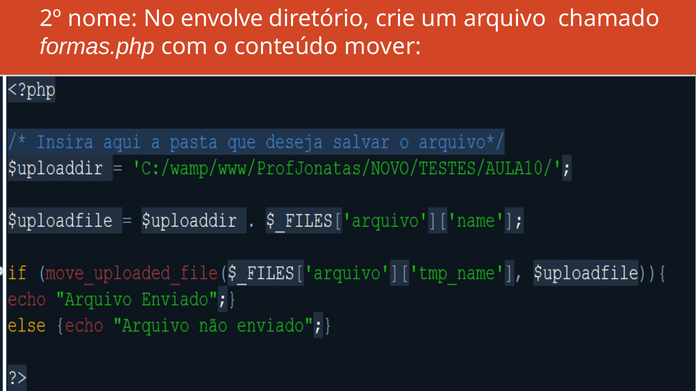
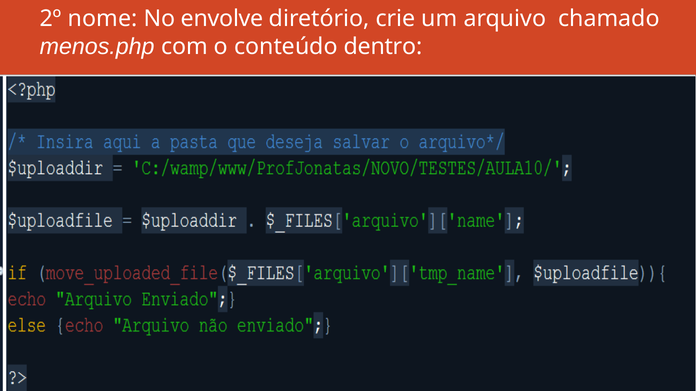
formas.php: formas.php -> menos.php
mover: mover -> dentro
